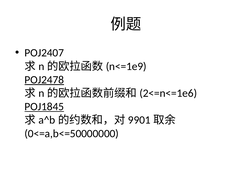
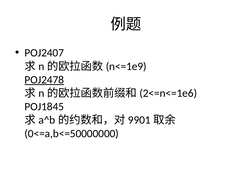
POJ1845 underline: present -> none
